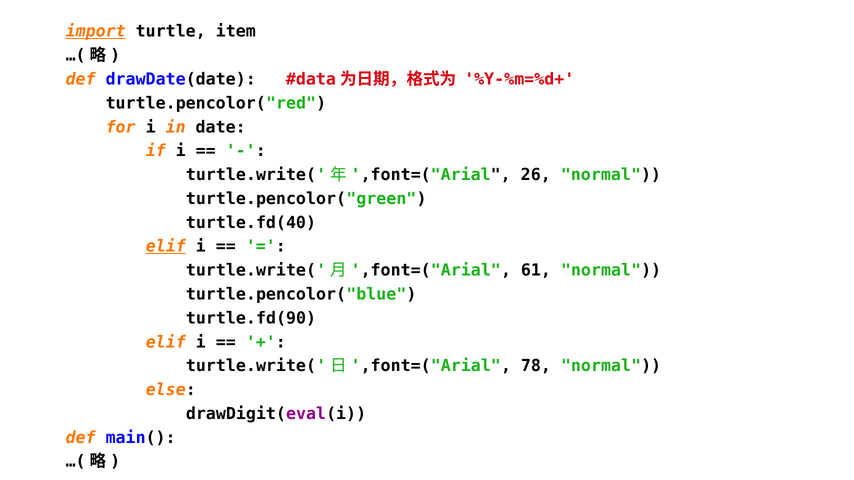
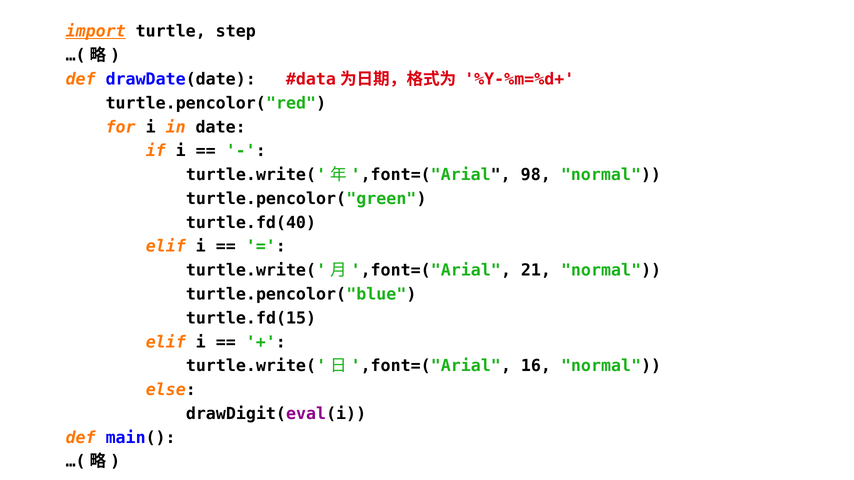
item: item -> step
26: 26 -> 98
elif at (166, 247) underline: present -> none
61: 61 -> 21
turtle.fd(90: turtle.fd(90 -> turtle.fd(15
78: 78 -> 16
